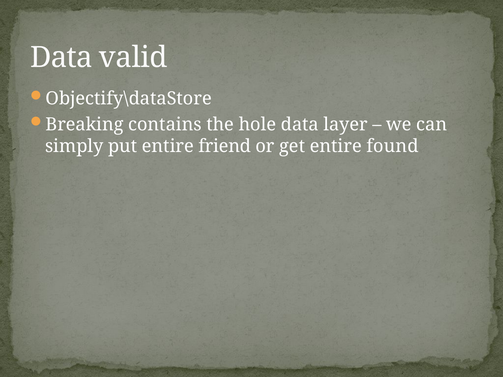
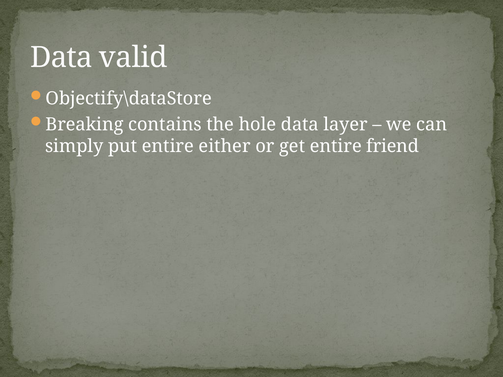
friend: friend -> either
found: found -> friend
